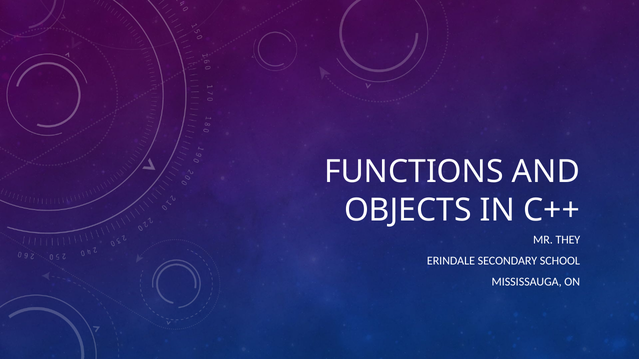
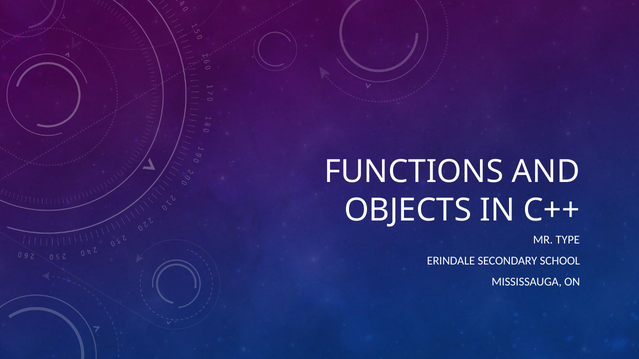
THEY: THEY -> TYPE
